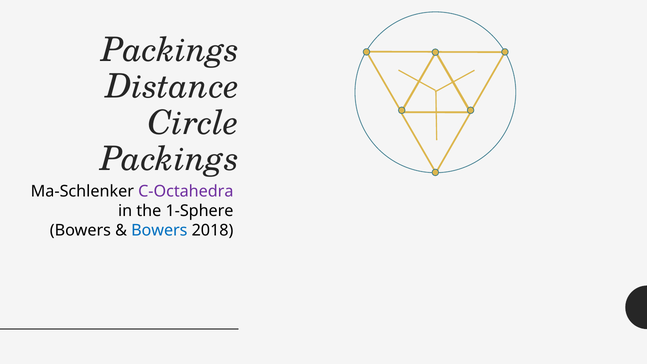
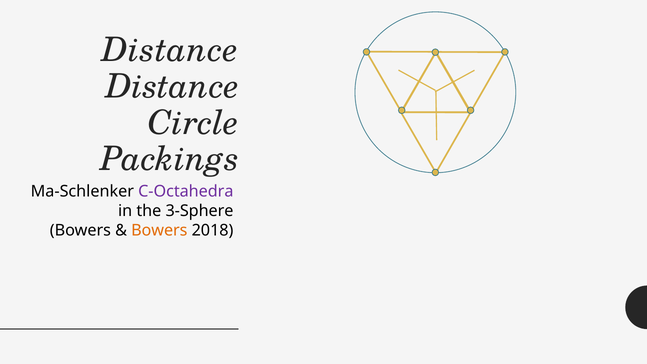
Packings at (170, 50): Packings -> Distance
1-Sphere: 1-Sphere -> 3-Sphere
Bowers at (159, 230) colour: blue -> orange
